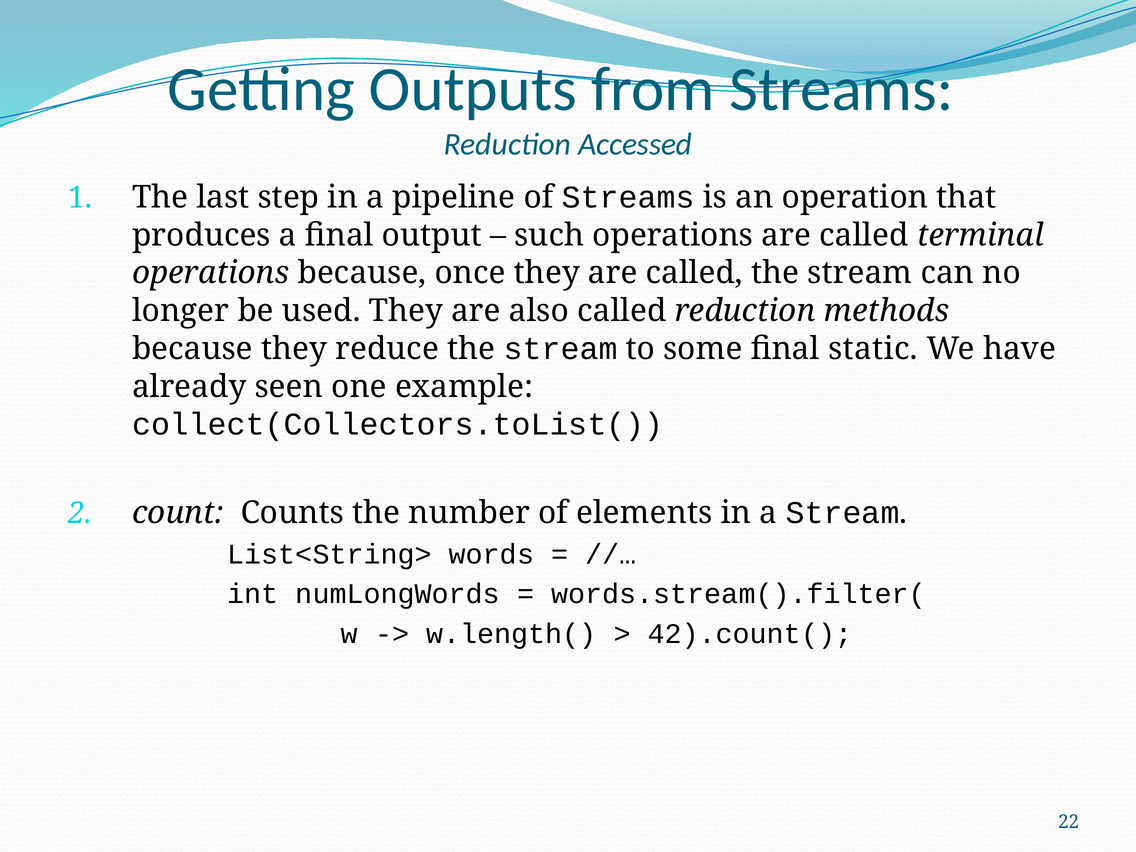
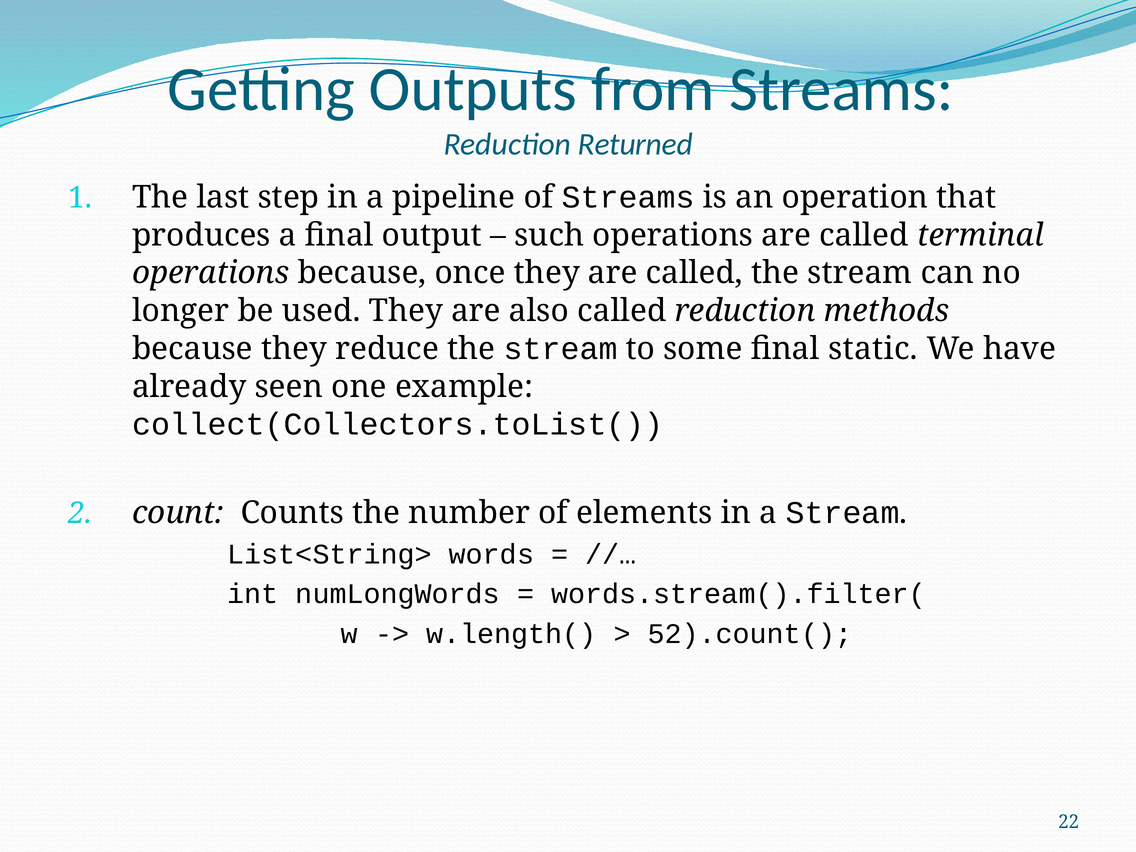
Accessed: Accessed -> Returned
42).count(: 42).count( -> 52).count(
